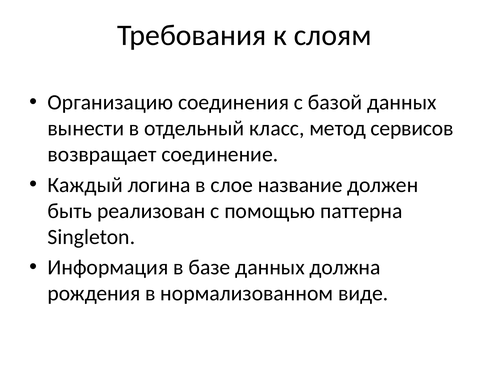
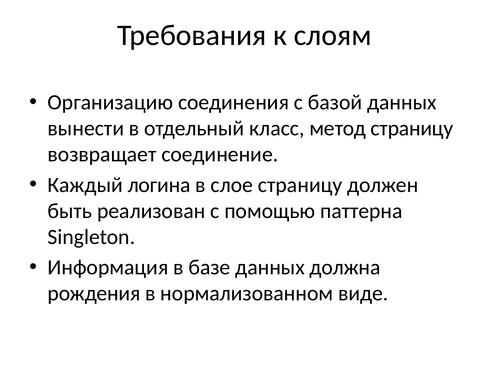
метод сервисов: сервисов -> страницу
слое название: название -> страницу
